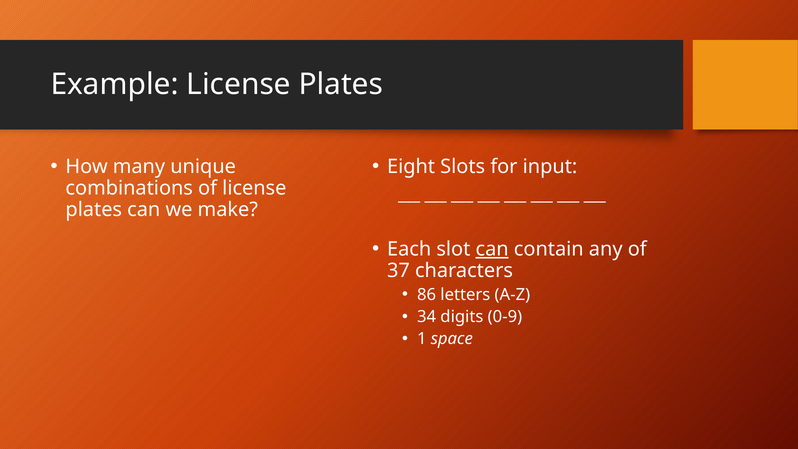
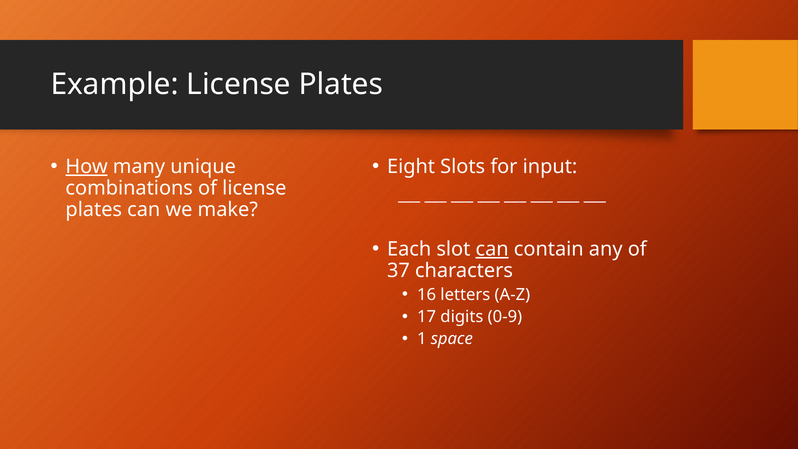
How underline: none -> present
86: 86 -> 16
34: 34 -> 17
